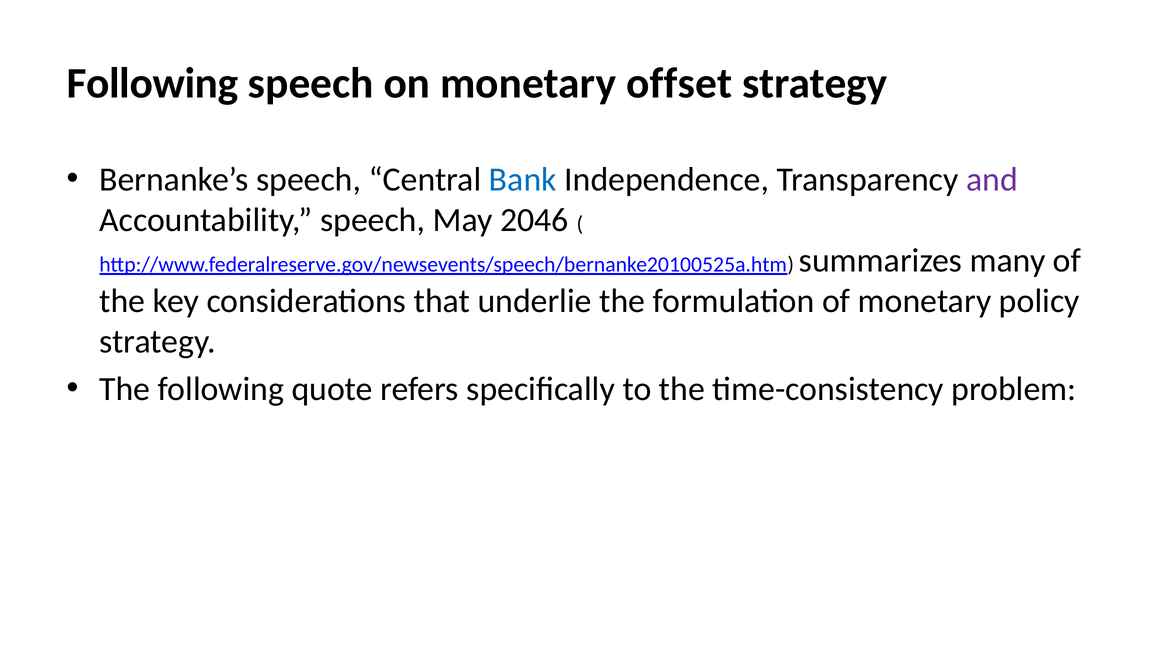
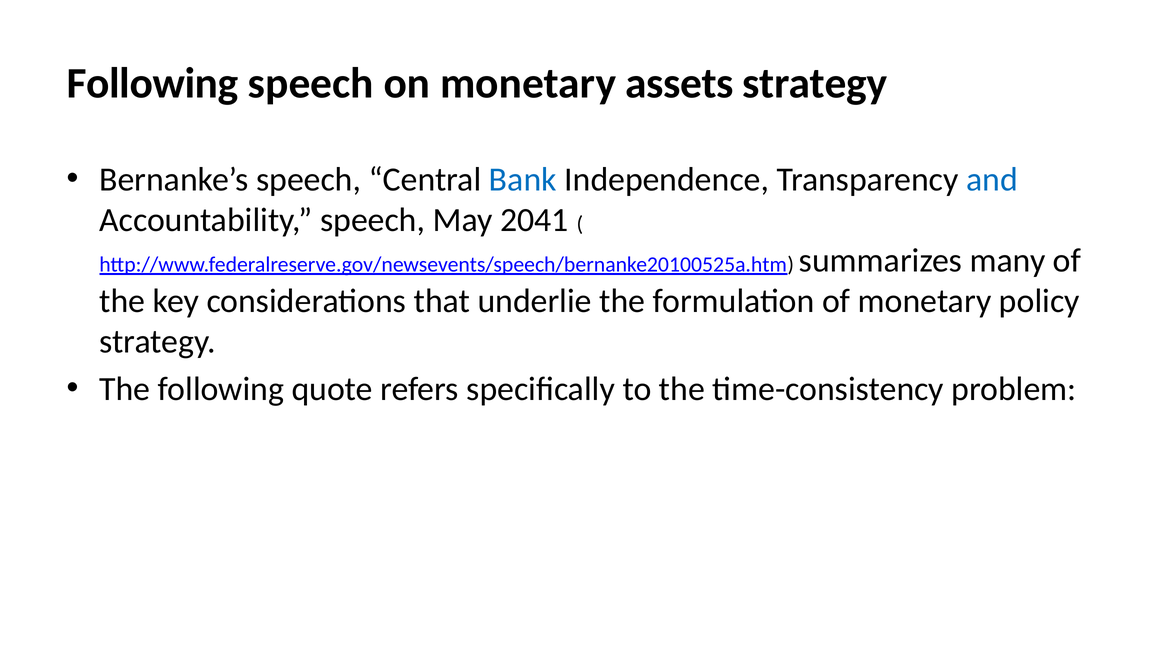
offset: offset -> assets
and colour: purple -> blue
2046: 2046 -> 2041
